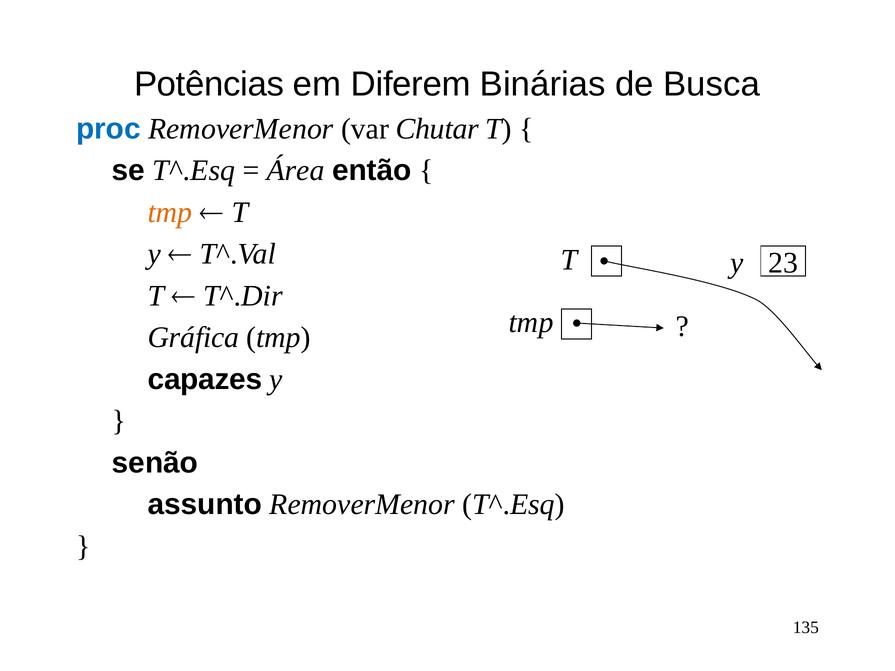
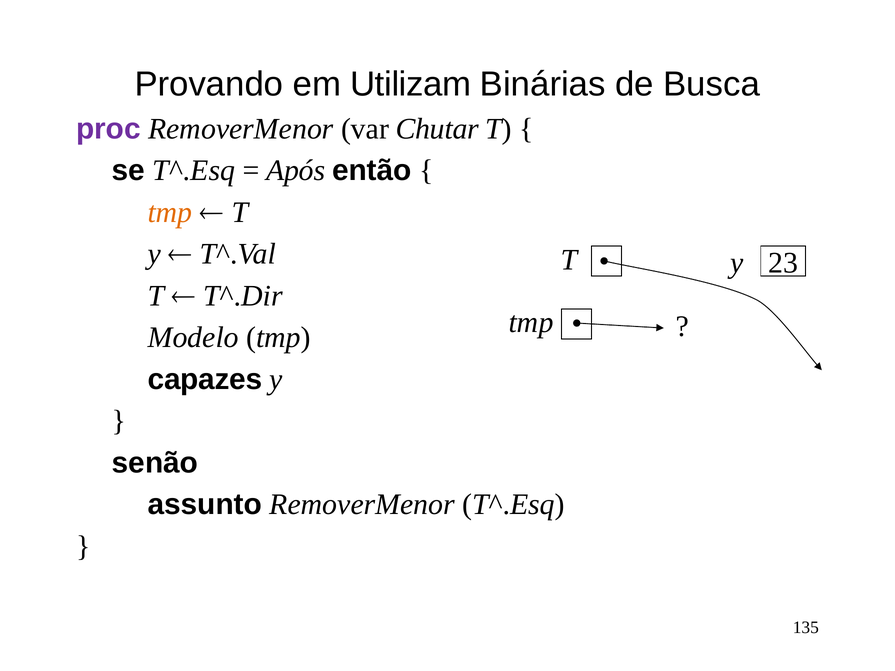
Potências: Potências -> Provando
Diferem: Diferem -> Utilizam
proc colour: blue -> purple
Área: Área -> Após
Gráfica: Gráfica -> Modelo
